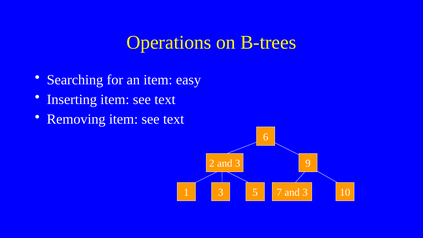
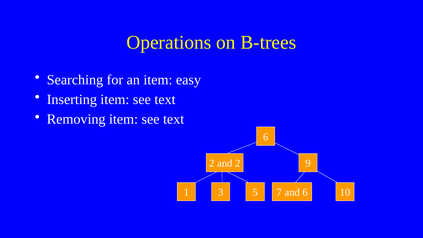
2 and 3: 3 -> 2
7 and 3: 3 -> 6
